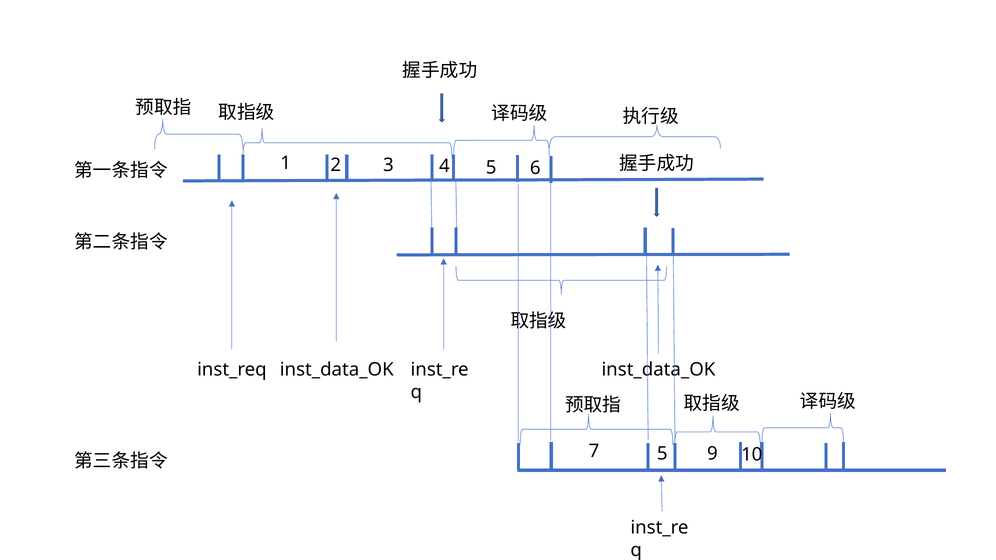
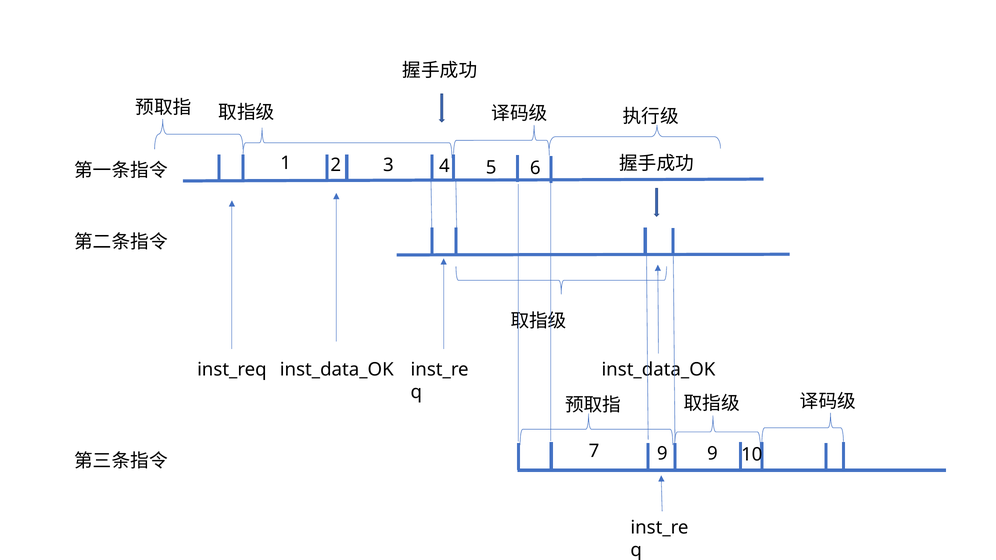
7 5: 5 -> 9
